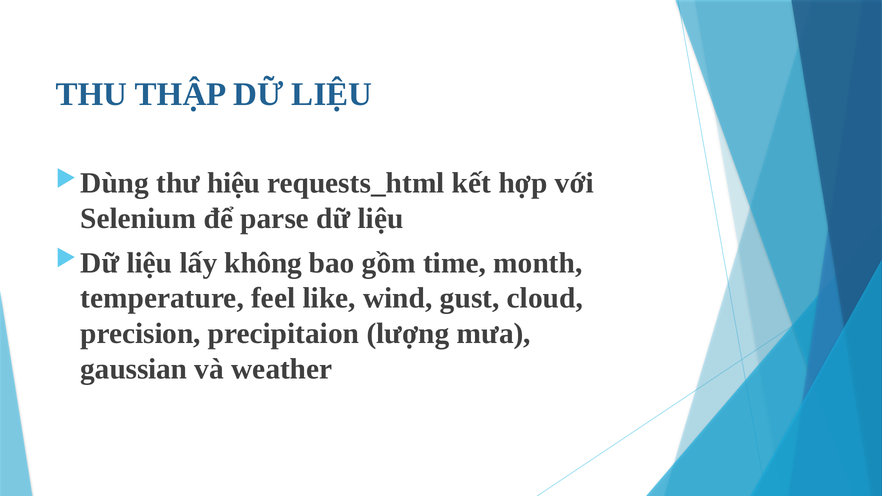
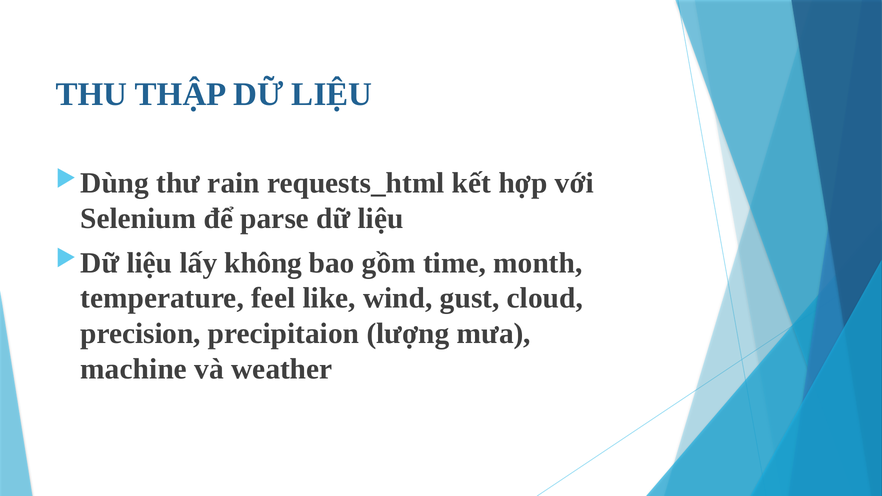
hiệu: hiệu -> rain
gaussian: gaussian -> machine
